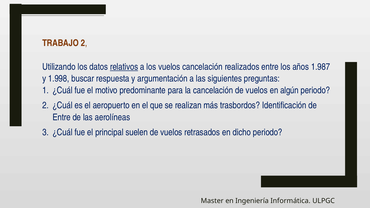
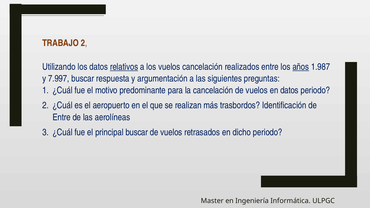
años underline: none -> present
1.998: 1.998 -> 7.997
en algún: algún -> datos
principal suelen: suelen -> buscar
